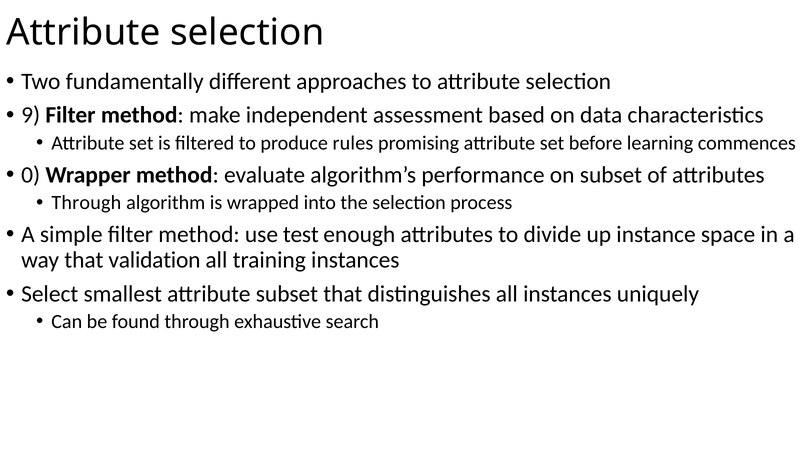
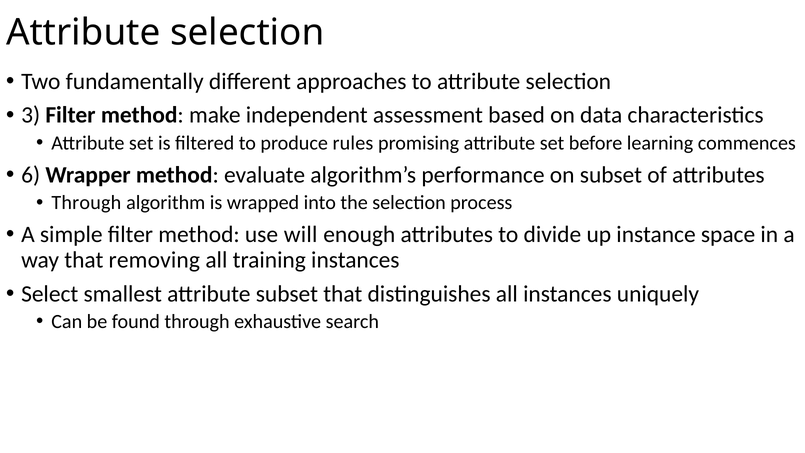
9: 9 -> 3
0: 0 -> 6
test: test -> will
validation: validation -> removing
